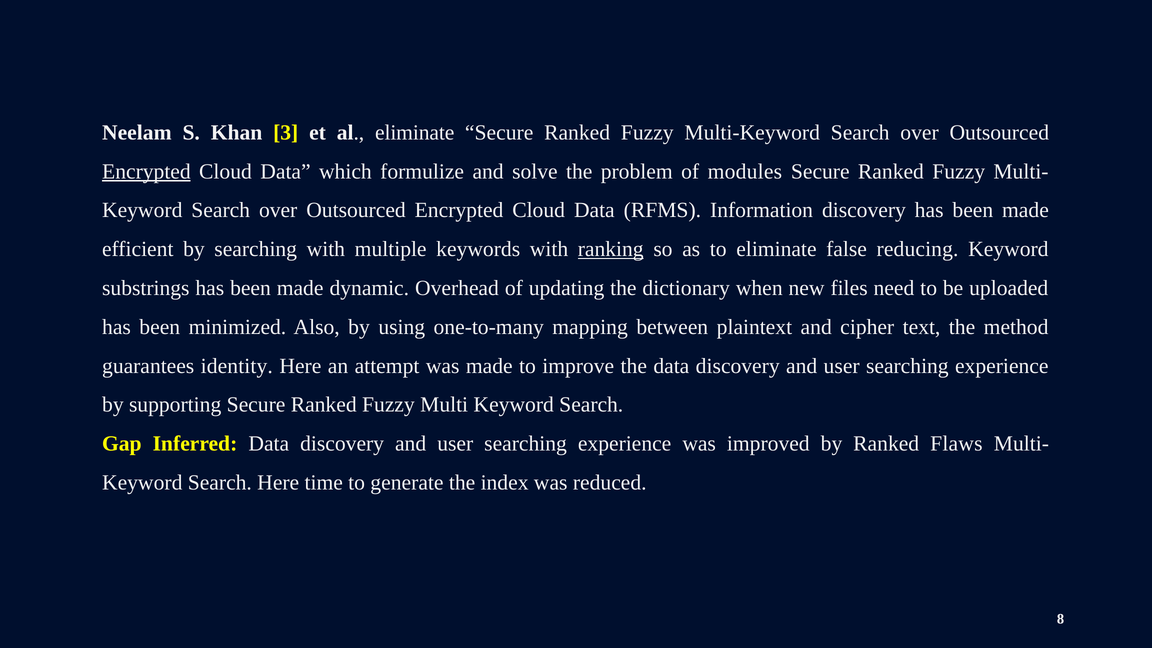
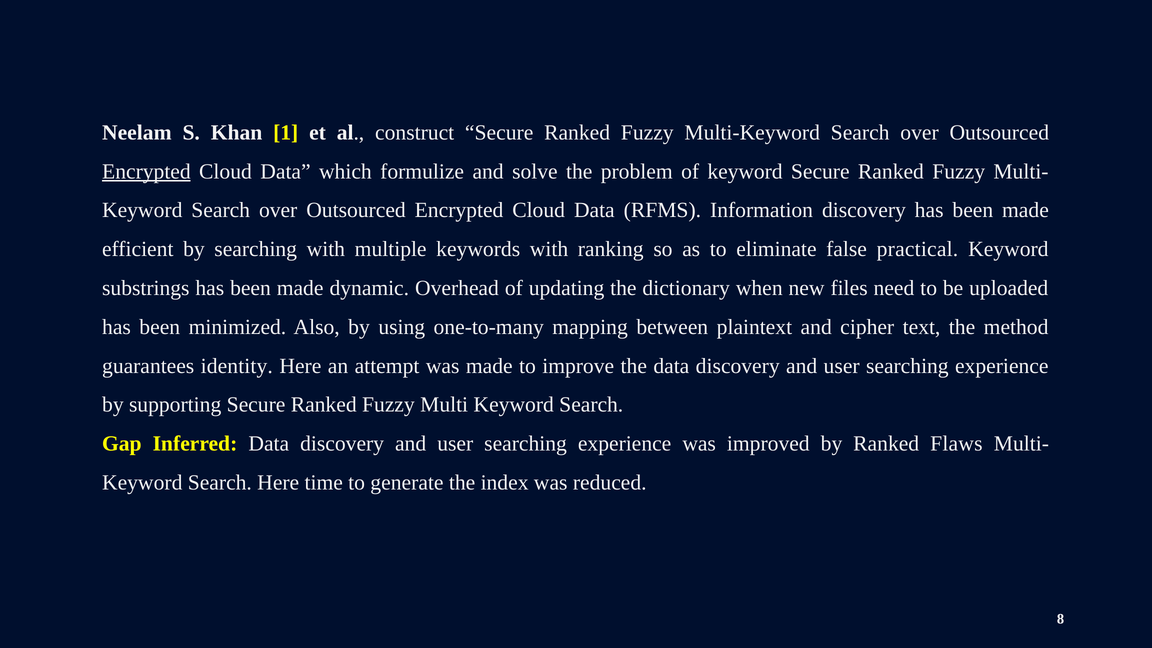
3: 3 -> 1
al eliminate: eliminate -> construct
of modules: modules -> keyword
ranking underline: present -> none
reducing: reducing -> practical
